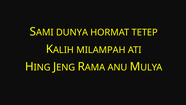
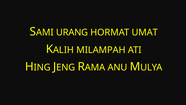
DUNYA: DUNYA -> URANG
TETEP: TETEP -> UMAT
